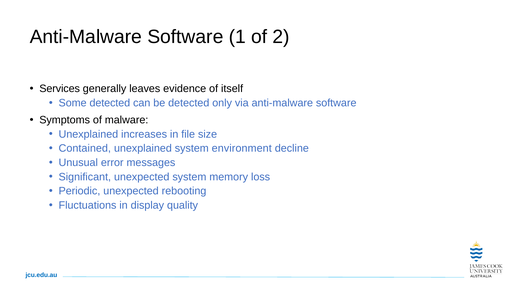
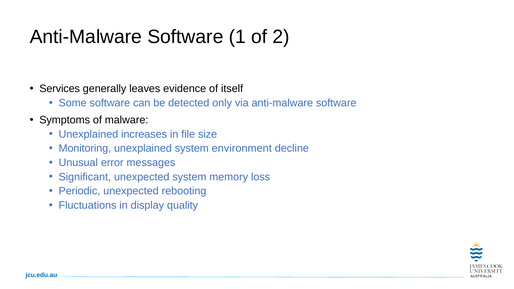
Some detected: detected -> software
Contained: Contained -> Monitoring
